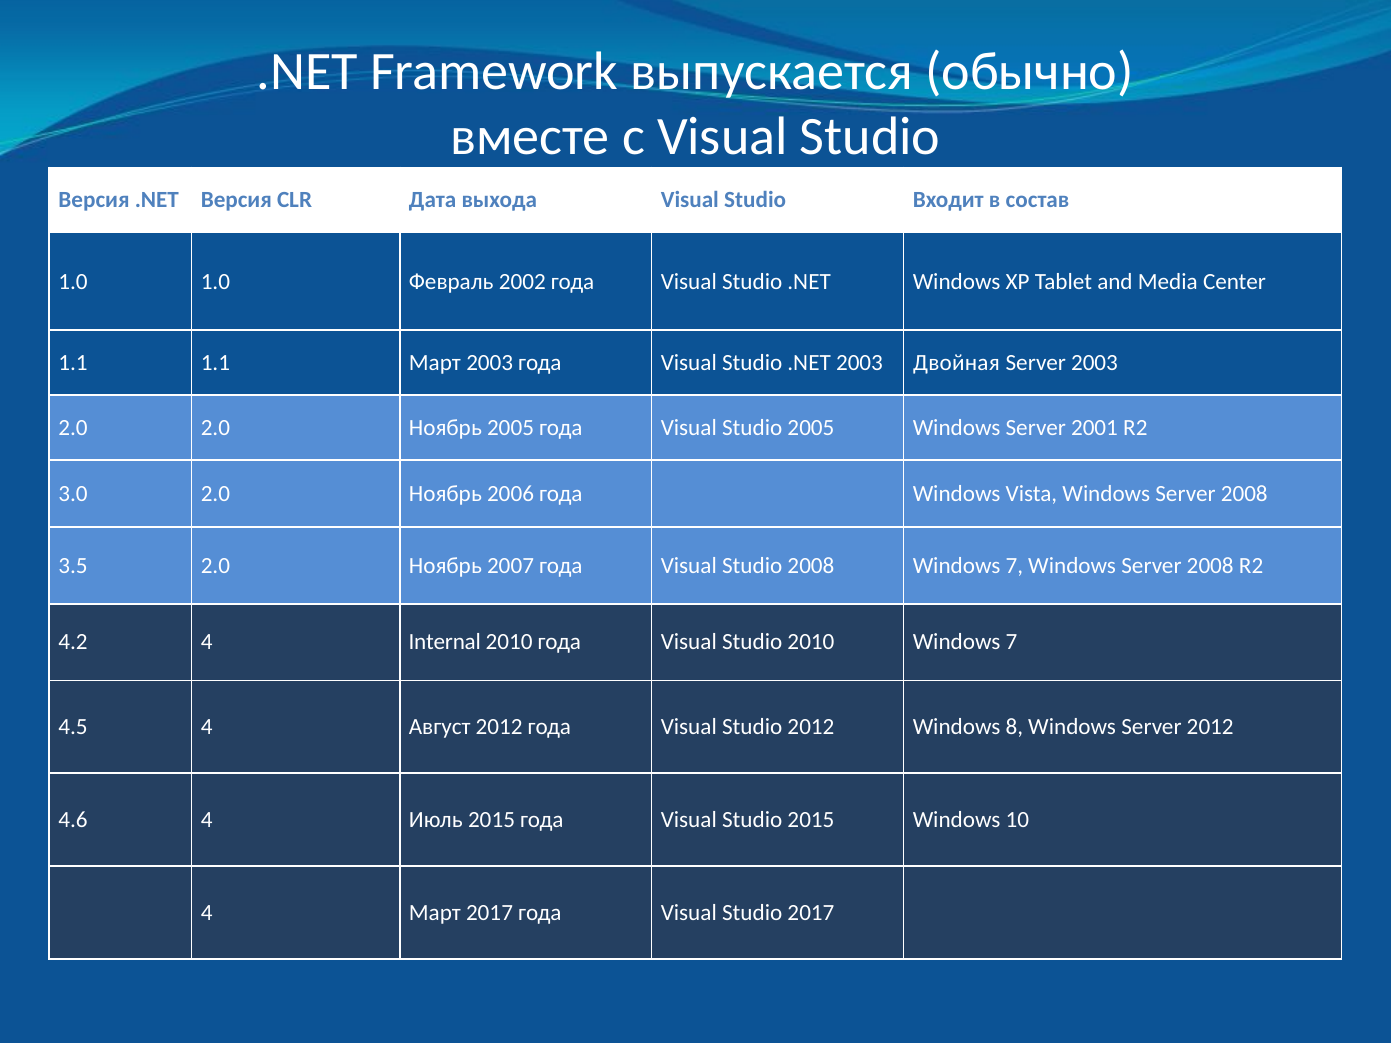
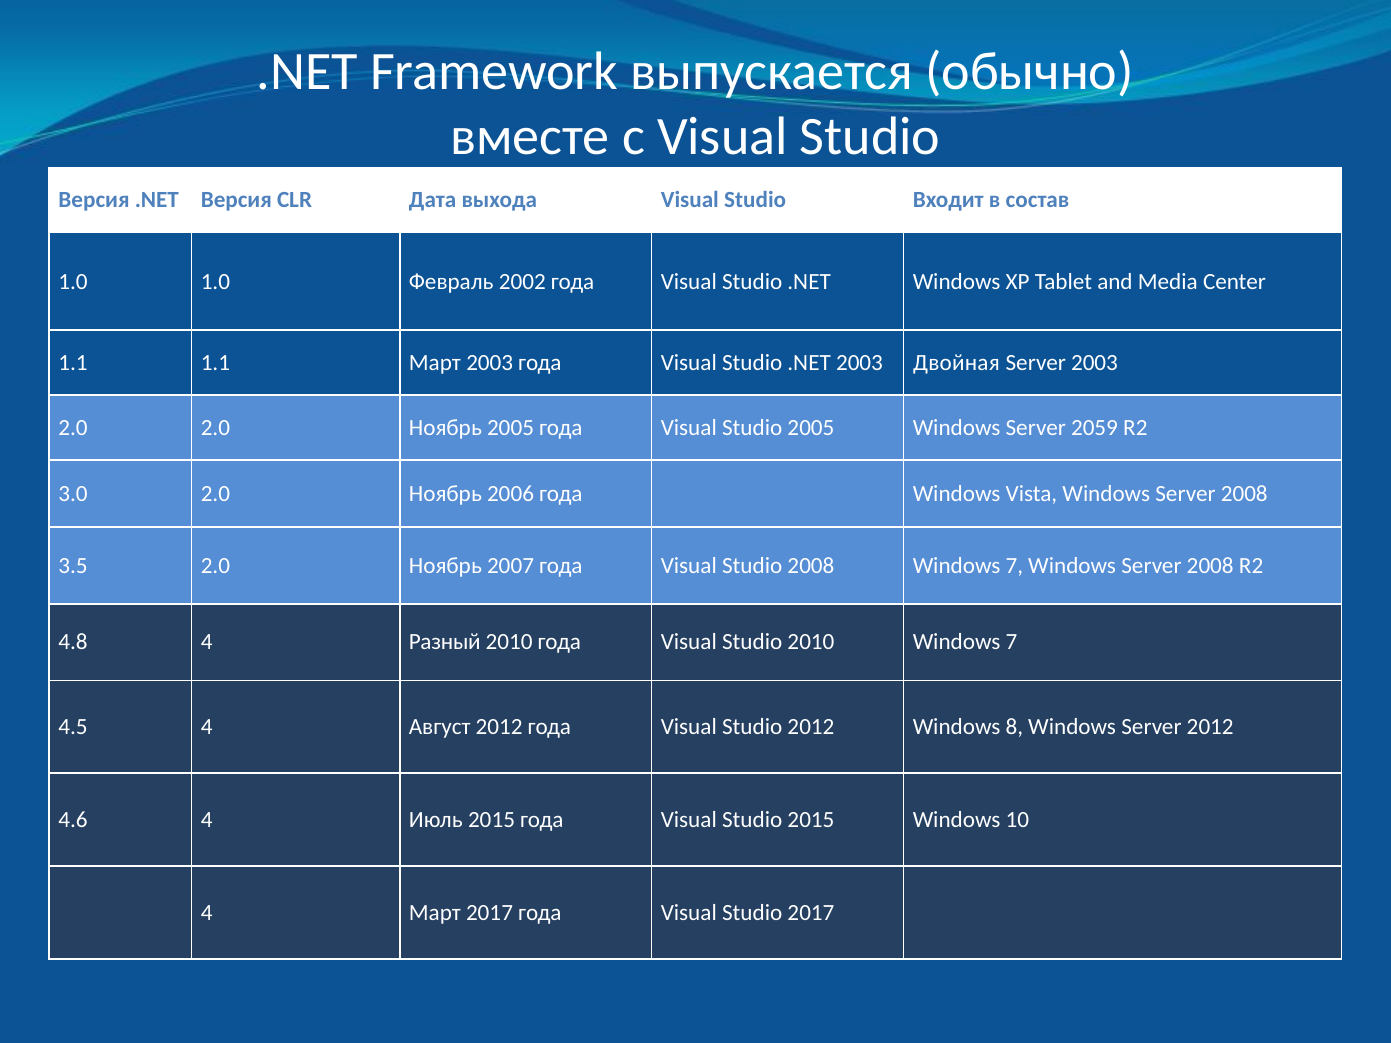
2001: 2001 -> 2059
4.2: 4.2 -> 4.8
Internal: Internal -> Разный
